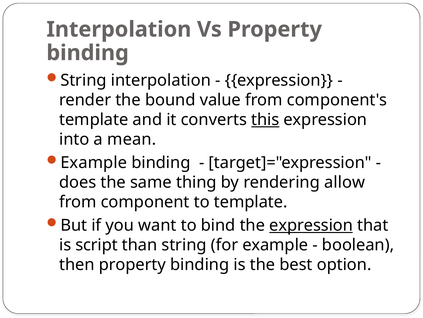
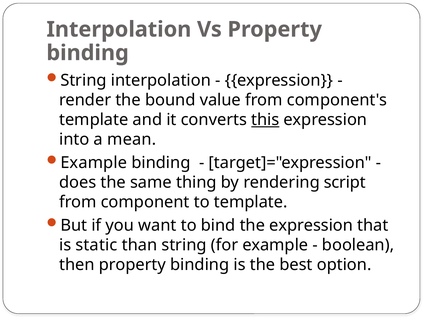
allow: allow -> script
expression at (311, 225) underline: present -> none
script: script -> static
